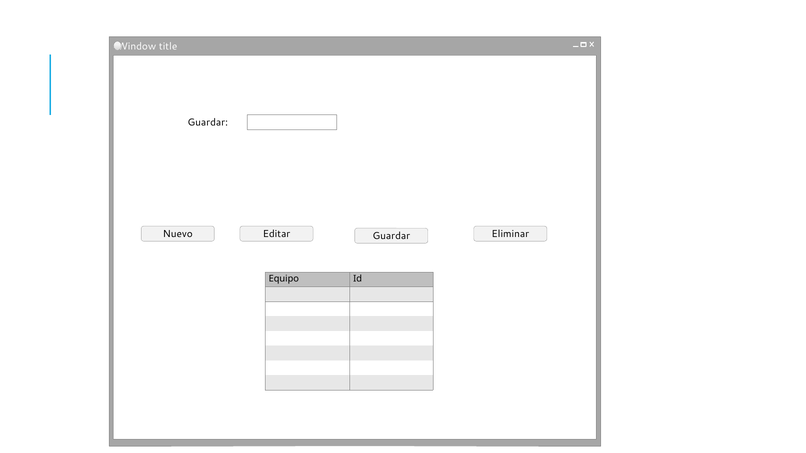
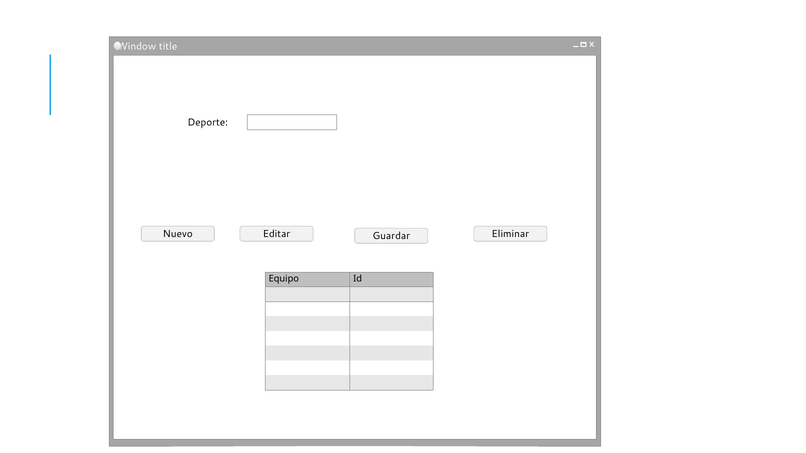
Guardar at (208, 123): Guardar -> Deporte
